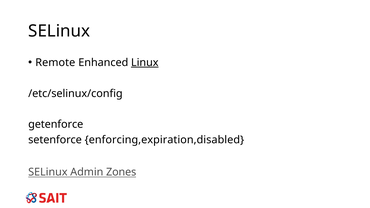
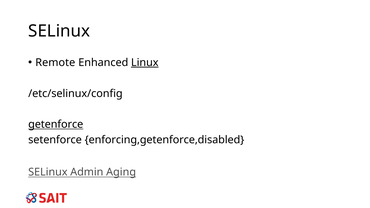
getenforce underline: none -> present
enforcing,expiration,disabled: enforcing,expiration,disabled -> enforcing,getenforce,disabled
Zones: Zones -> Aging
